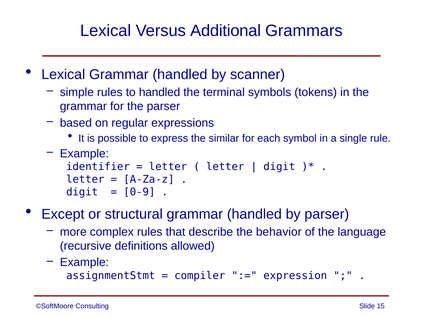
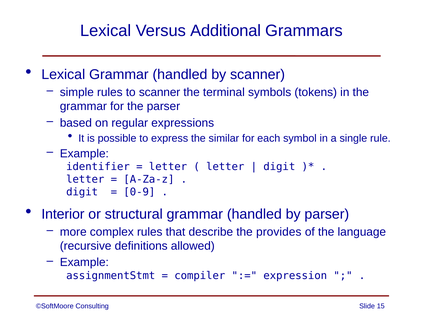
to handled: handled -> scanner
Except: Except -> Interior
behavior: behavior -> provides
